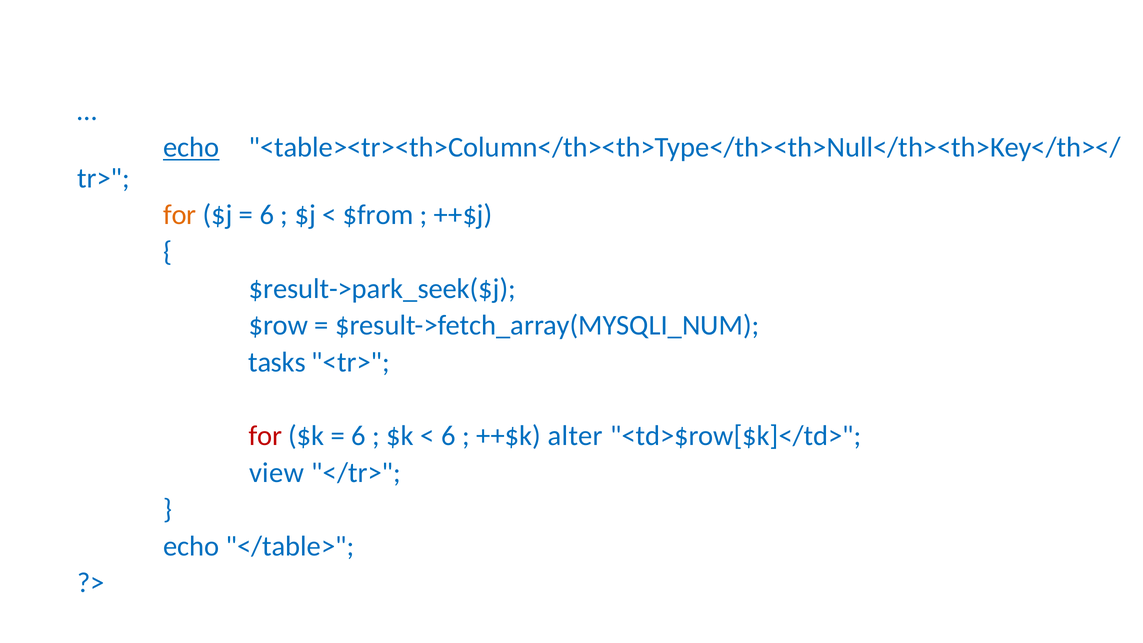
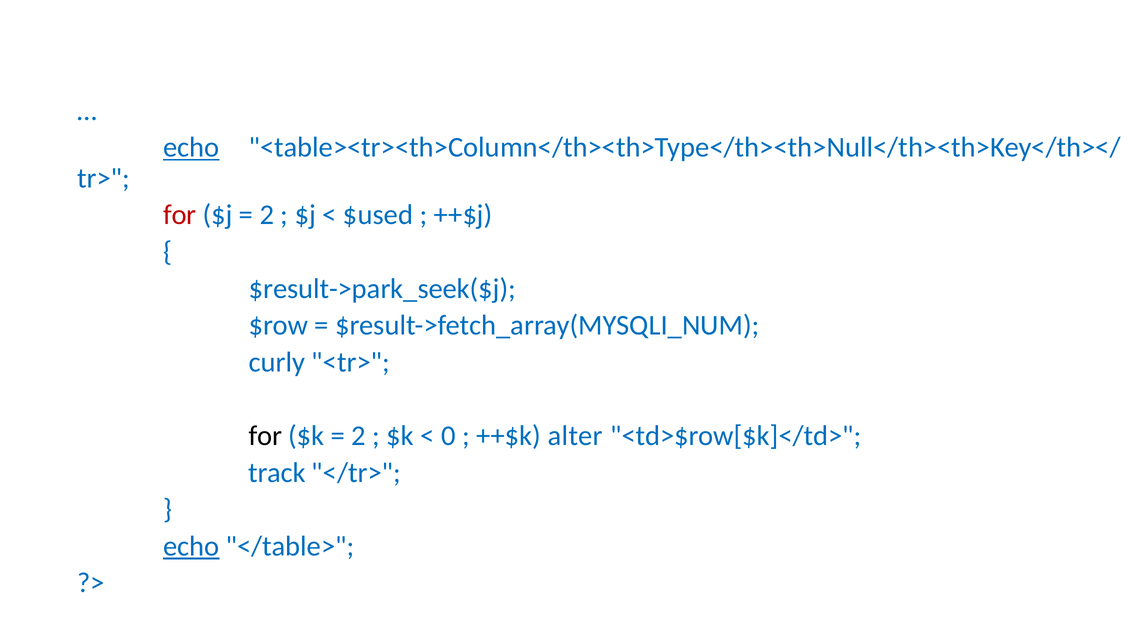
for at (180, 215) colour: orange -> red
6 at (267, 215): 6 -> 2
$from: $from -> $used
tasks: tasks -> curly
for at (265, 436) colour: red -> black
6 at (359, 436): 6 -> 2
6 at (448, 436): 6 -> 0
view: view -> track
echo at (191, 546) underline: none -> present
